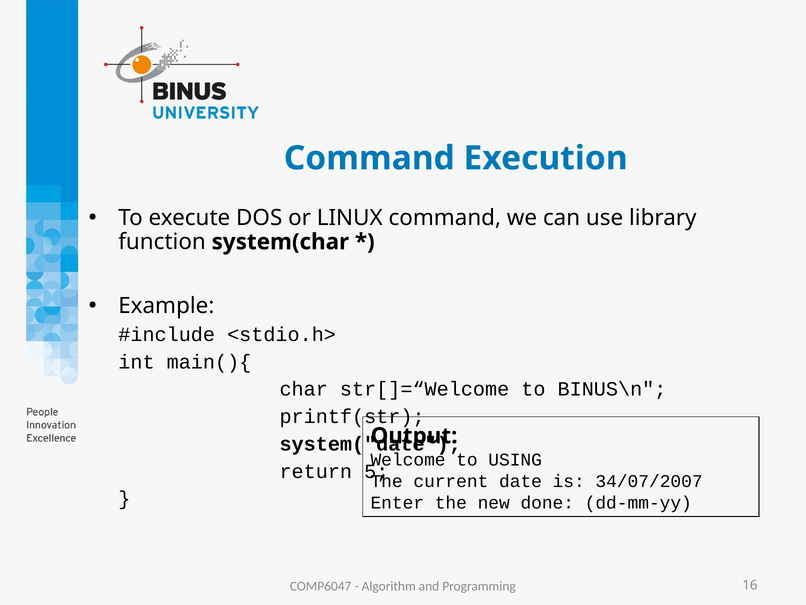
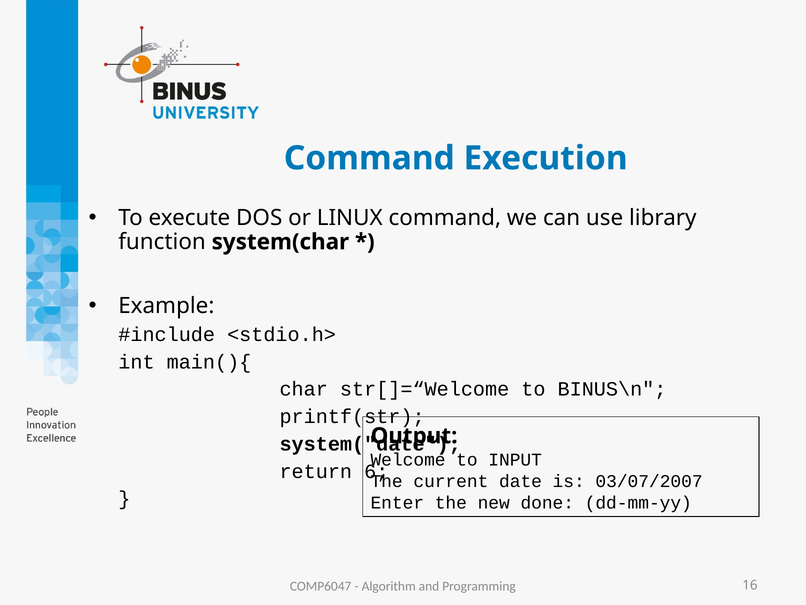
USING: USING -> INPUT
5: 5 -> 6
34/07/2007: 34/07/2007 -> 03/07/2007
